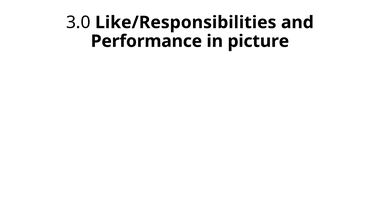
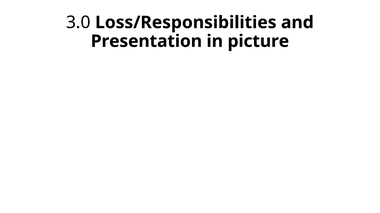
Like/Responsibilities: Like/Responsibilities -> Loss/Responsibilities
Performance: Performance -> Presentation
